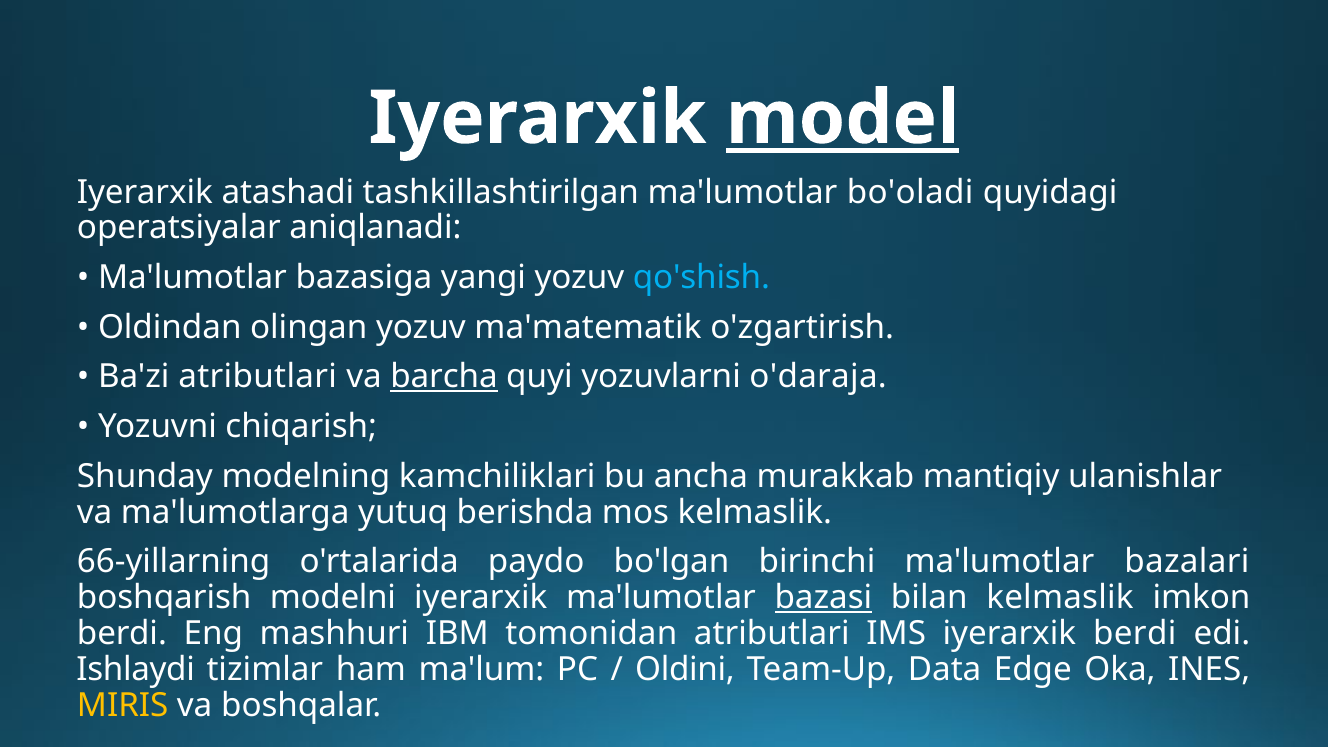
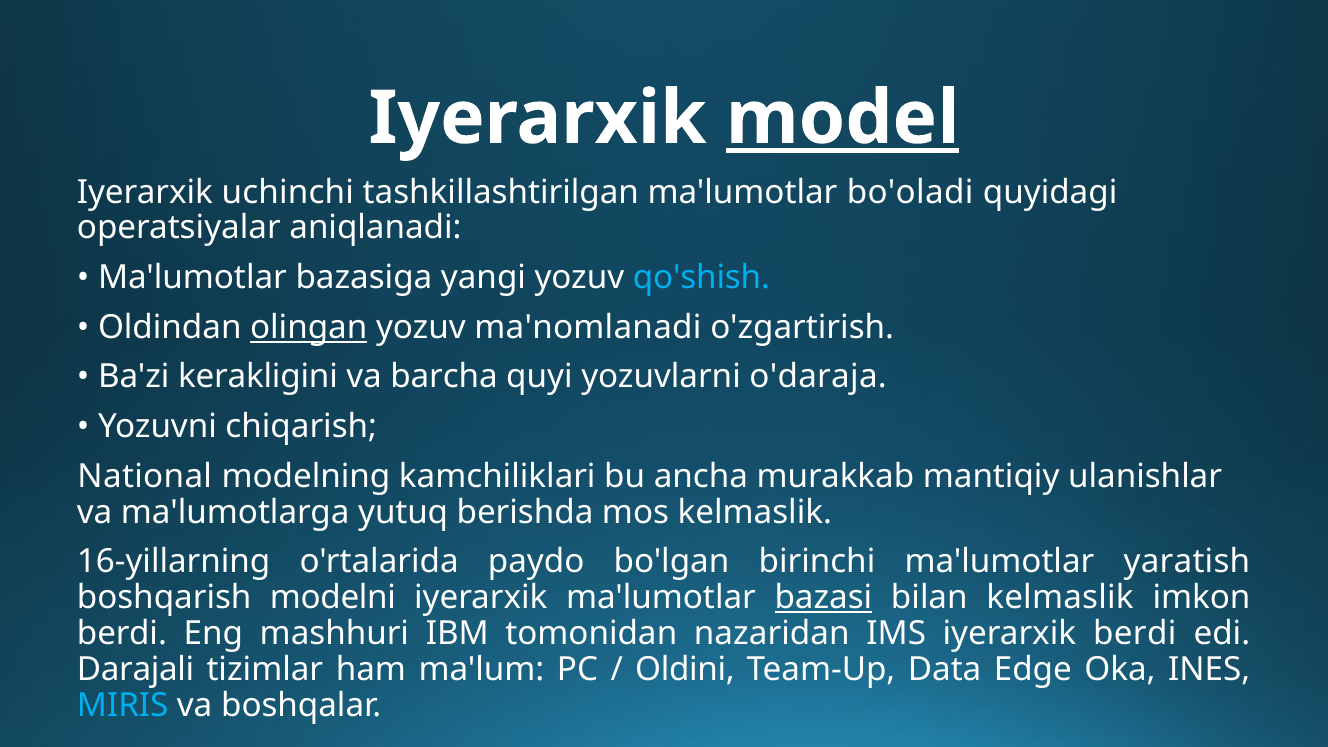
atashadi: atashadi -> uchinchi
olingan underline: none -> present
ma'matematik: ma'matematik -> ma'nomlanadi
Ba'zi atributlari: atributlari -> kerakligini
barcha underline: present -> none
Shunday: Shunday -> National
66-yillarning: 66-yillarning -> 16-yillarning
bazalari: bazalari -> yaratish
tomonidan atributlari: atributlari -> nazaridan
Ishlaydi: Ishlaydi -> Darajali
MIRIS colour: yellow -> light blue
